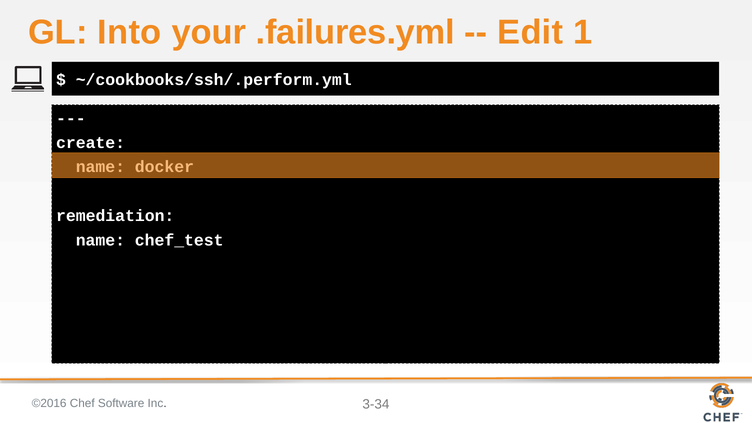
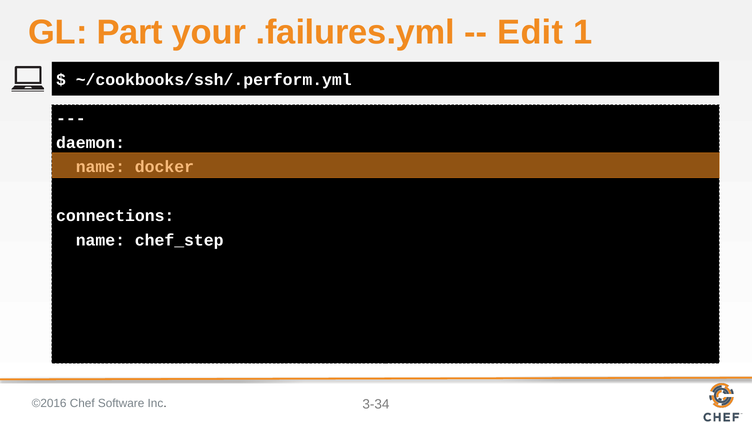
Into: Into -> Part
create: create -> daemon
remediation: remediation -> connections
chef_test: chef_test -> chef_step
